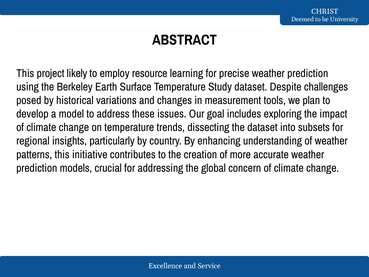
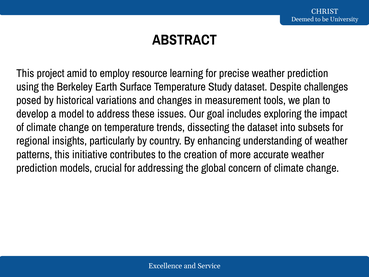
likely: likely -> amid
